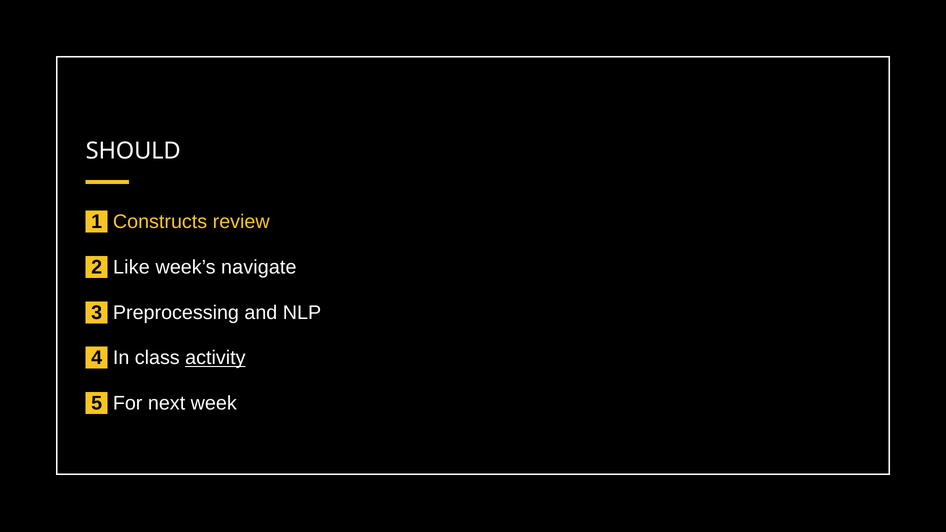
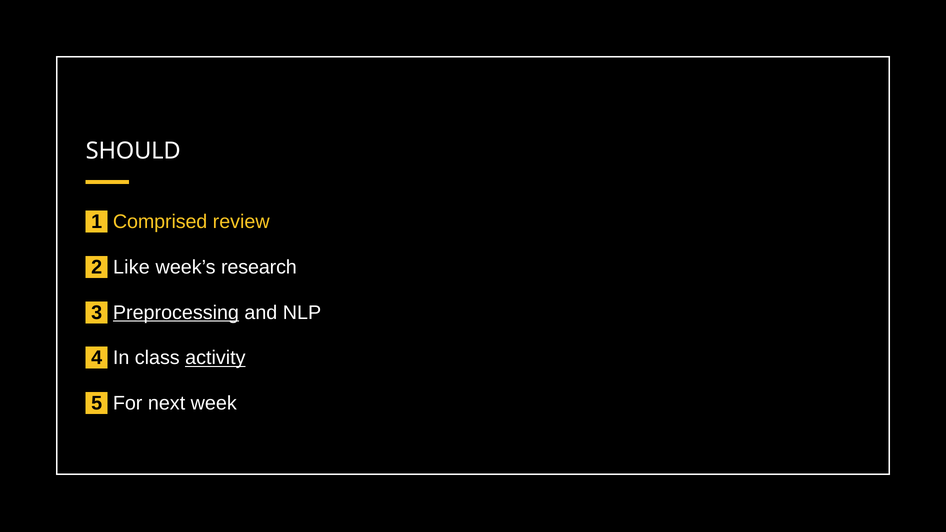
Constructs: Constructs -> Comprised
navigate: navigate -> research
Preprocessing underline: none -> present
